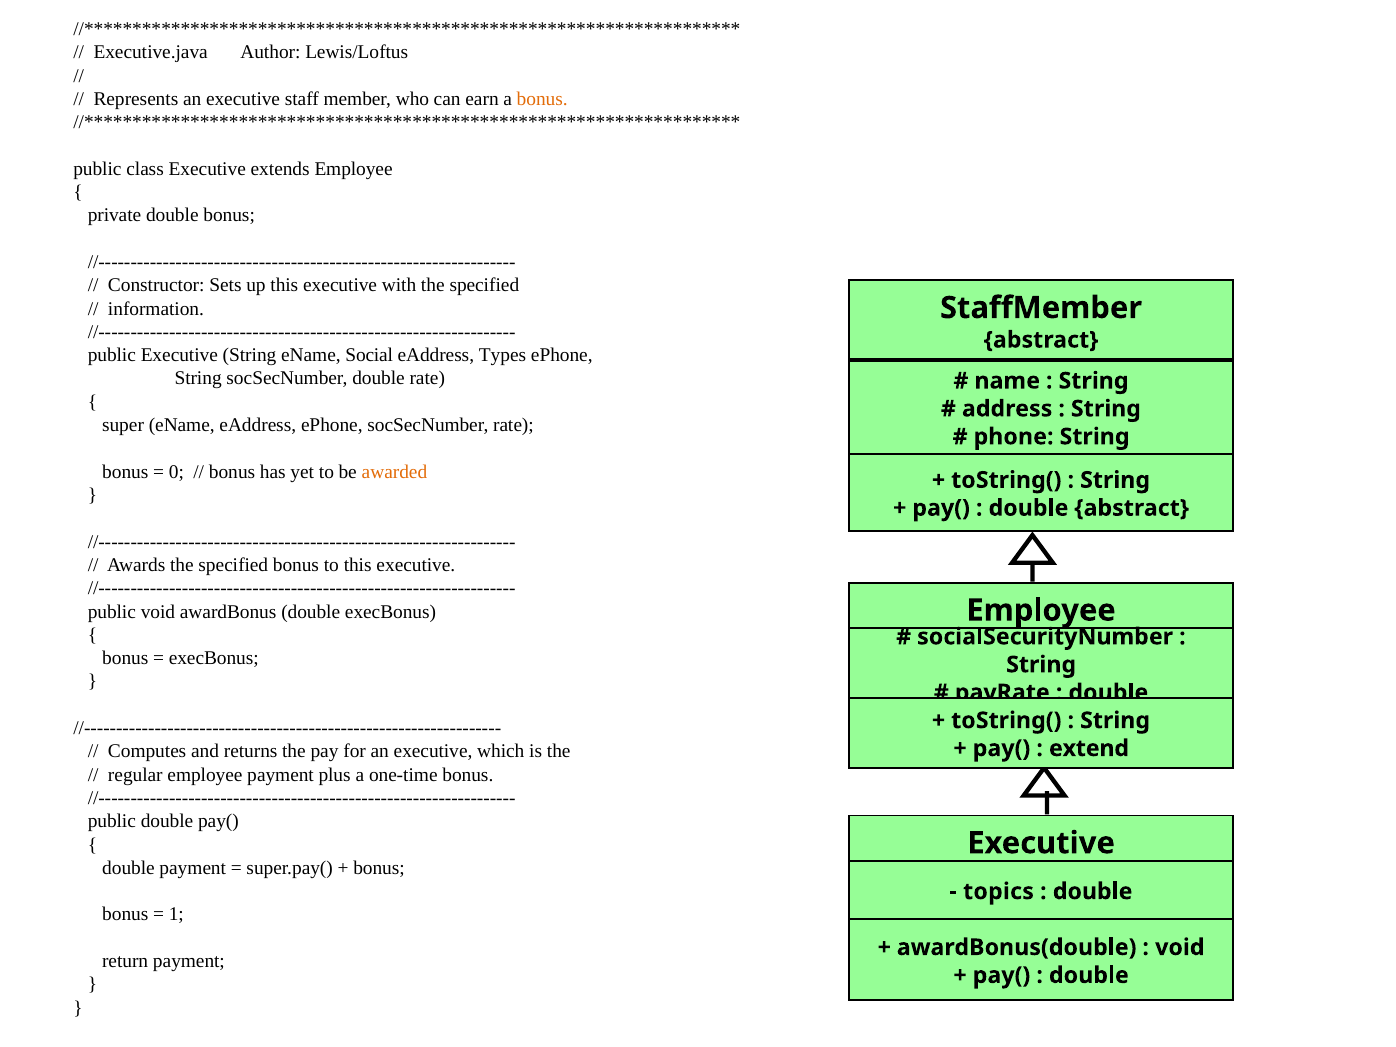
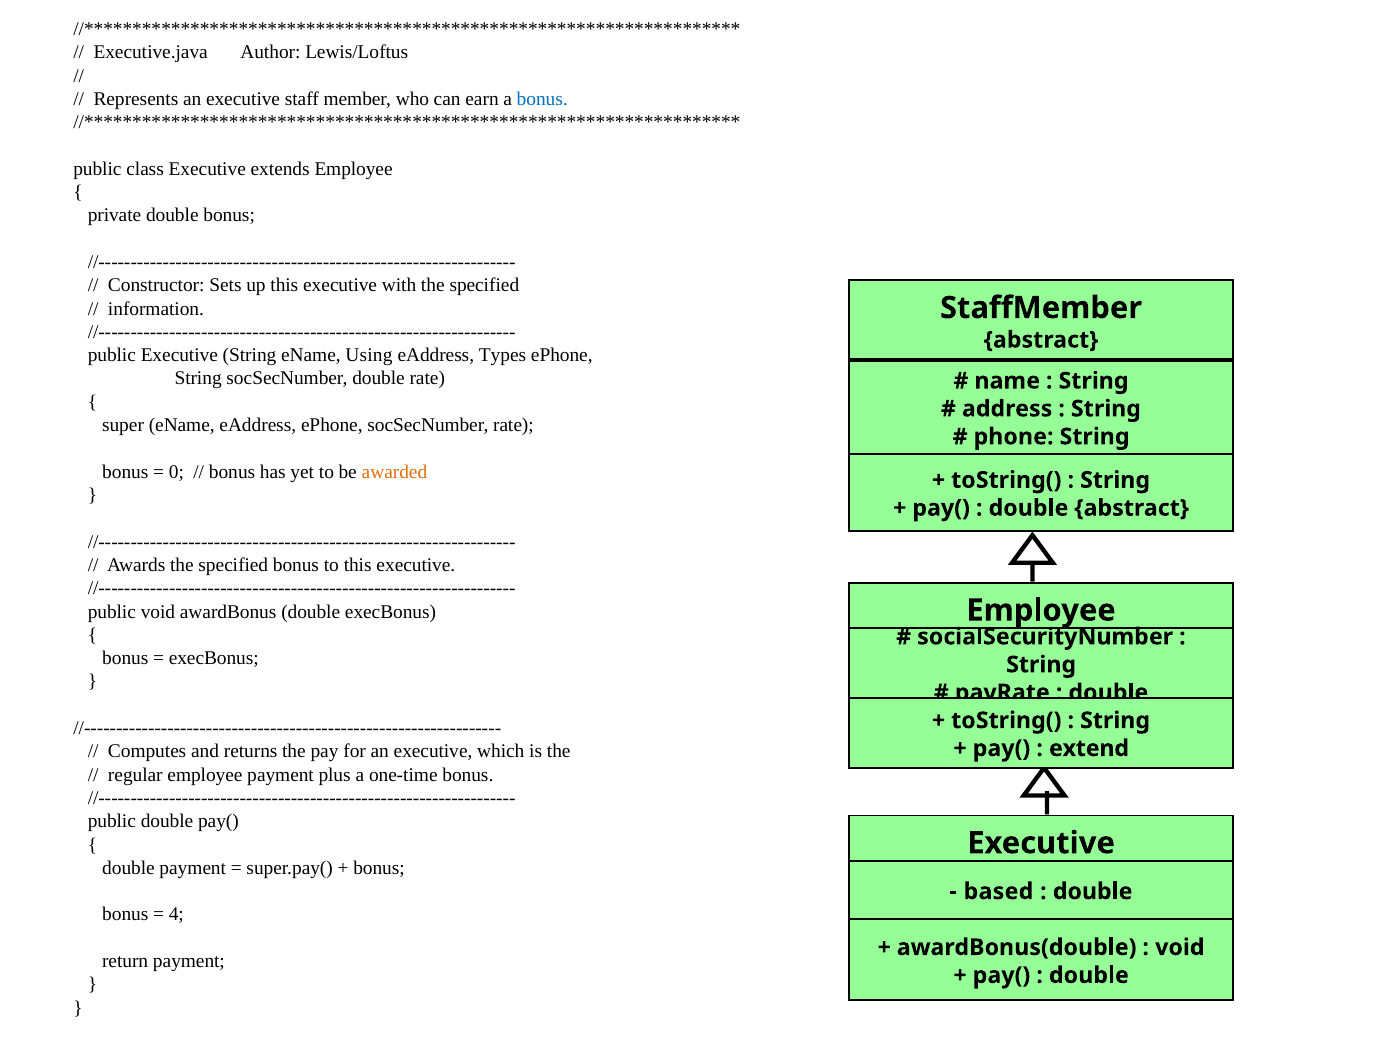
bonus at (542, 99) colour: orange -> blue
Social: Social -> Using
topics: topics -> based
1: 1 -> 4
